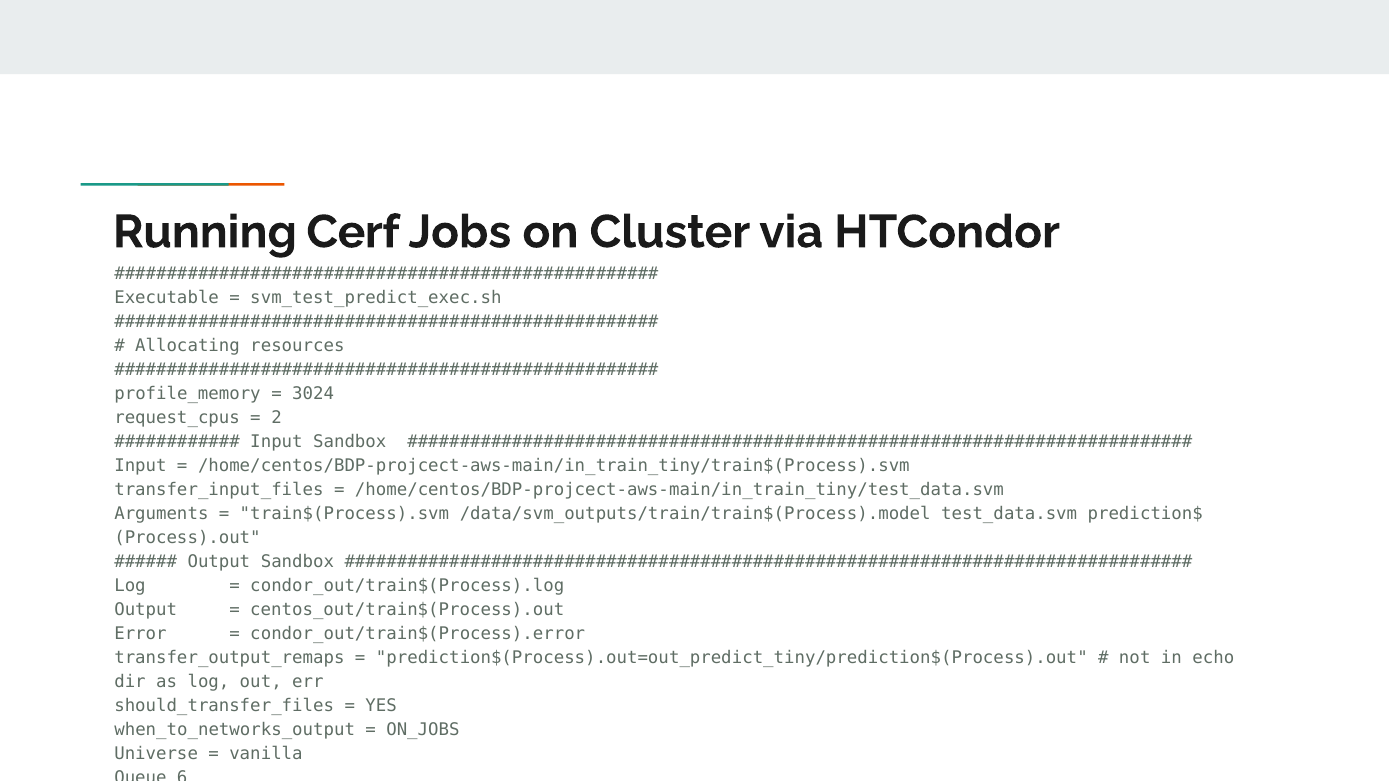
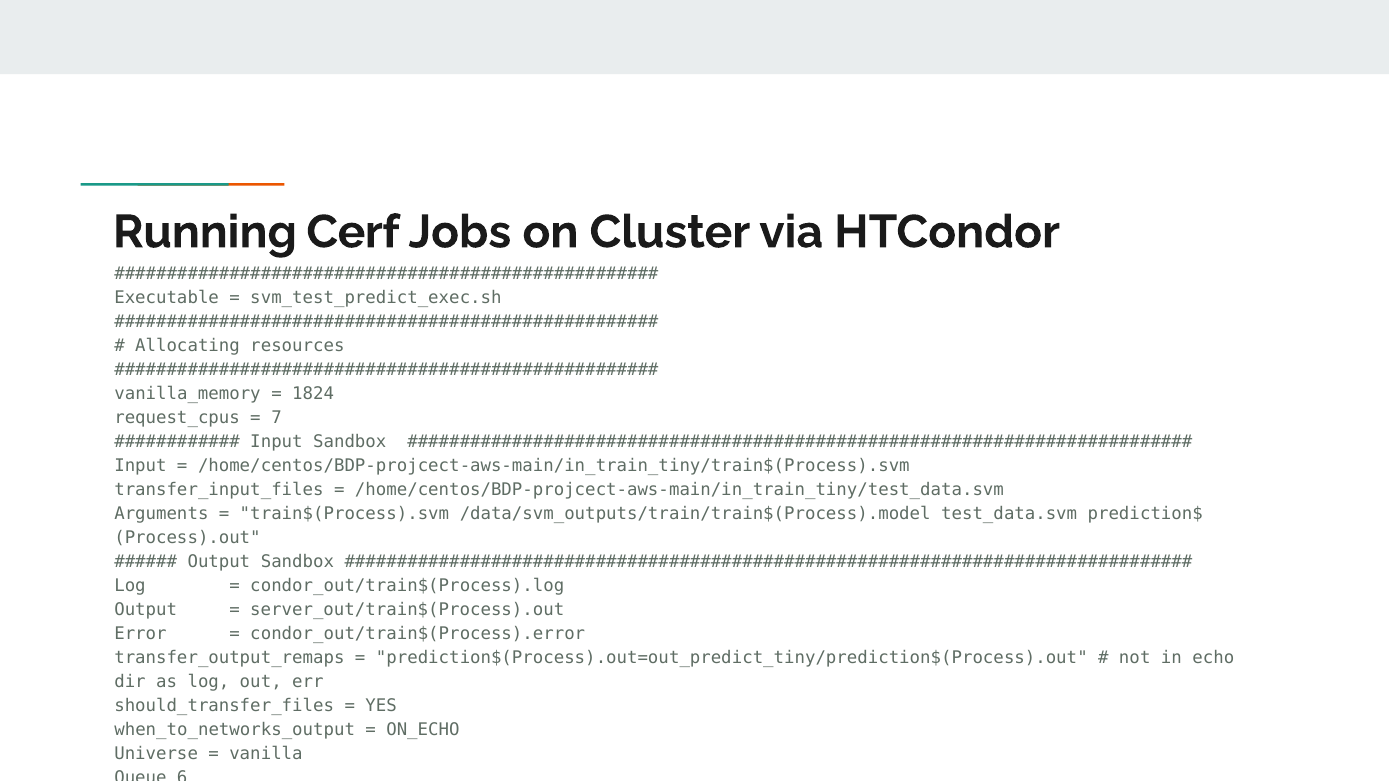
profile_memory: profile_memory -> vanilla_memory
3024: 3024 -> 1824
2: 2 -> 7
centos_out/train$(Process).out: centos_out/train$(Process).out -> server_out/train$(Process).out
ON_JOBS: ON_JOBS -> ON_ECHO
